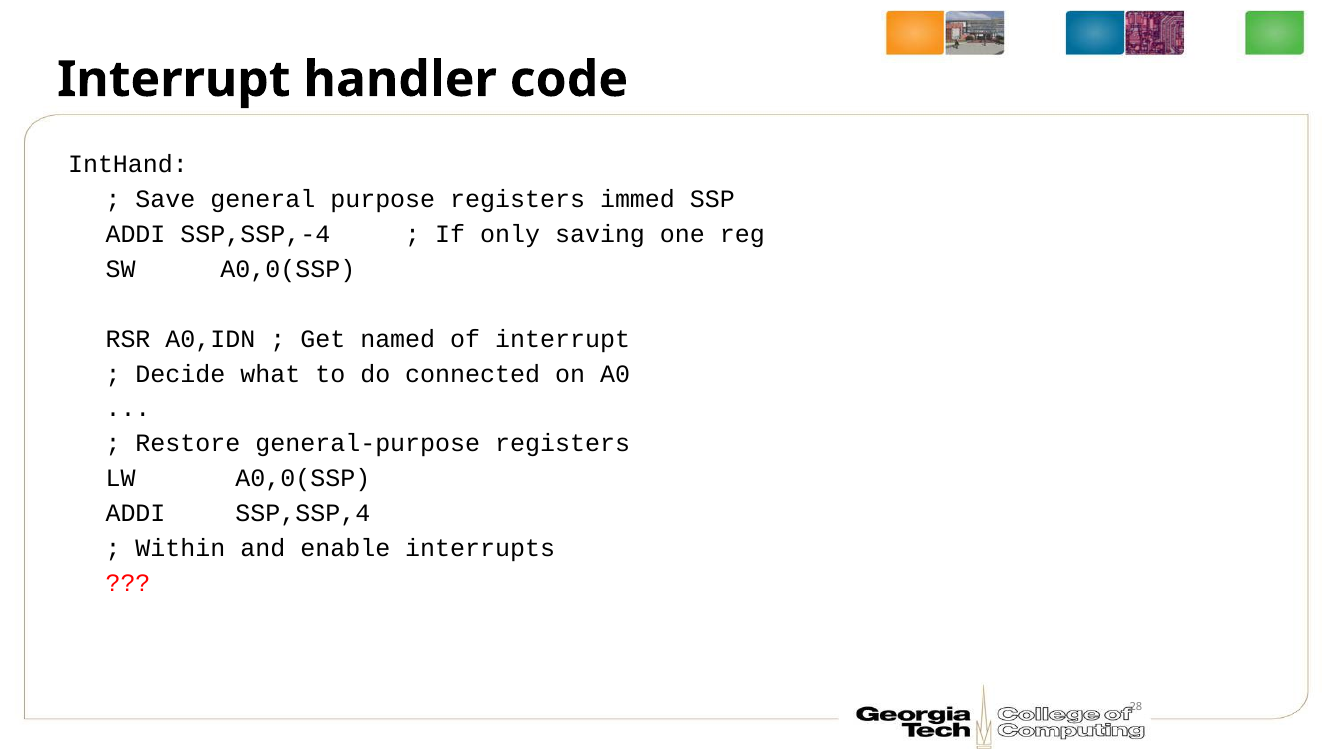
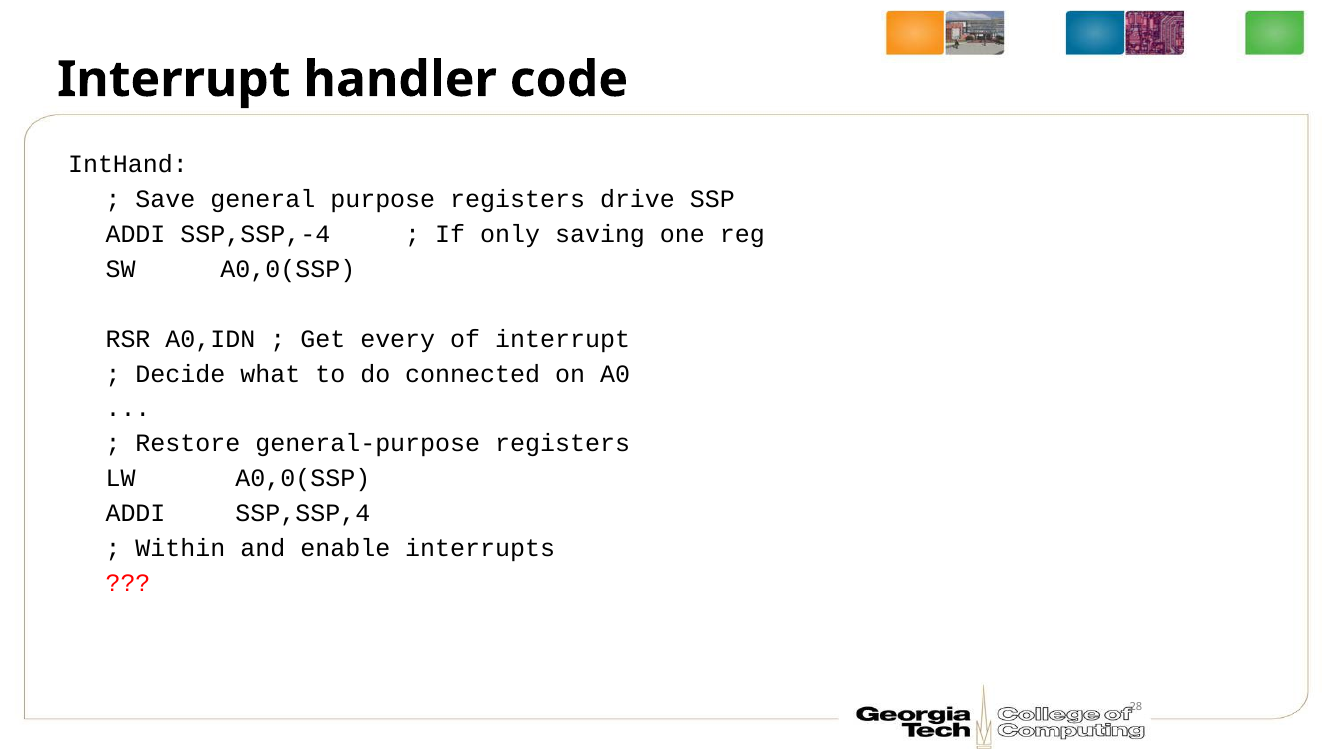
immed: immed -> drive
named: named -> every
